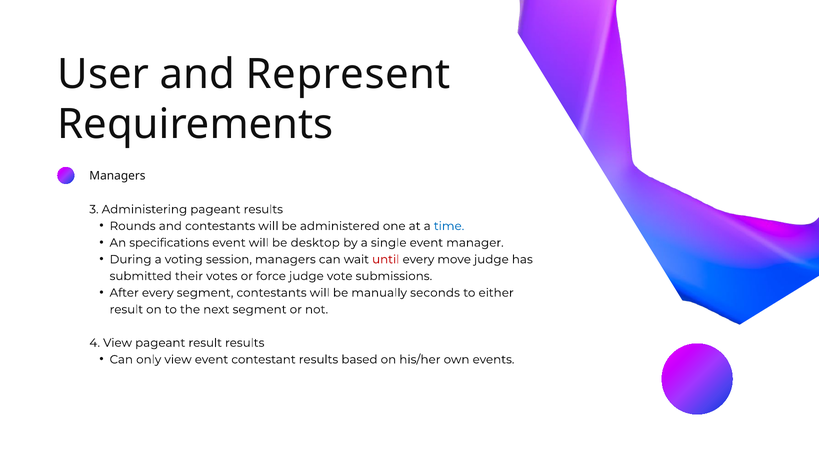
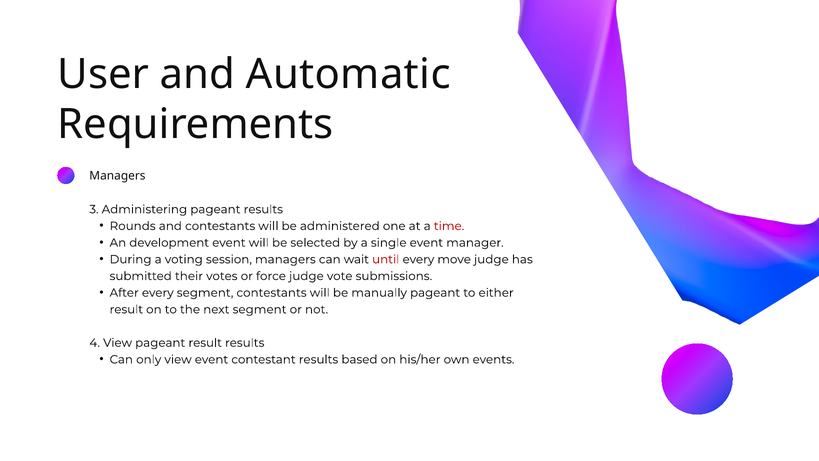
Represent: Represent -> Automatic
time colour: blue -> red
specifications: specifications -> development
desktop: desktop -> selected
manually seconds: seconds -> pageant
